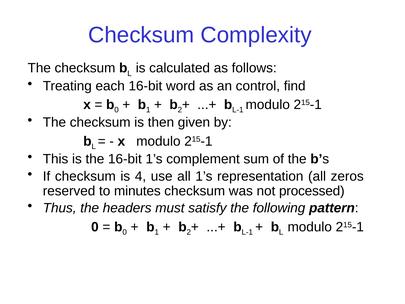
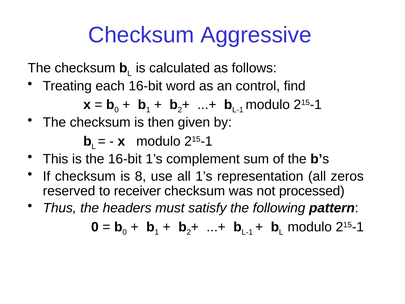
Complexity: Complexity -> Aggressive
4: 4 -> 8
minutes: minutes -> receiver
